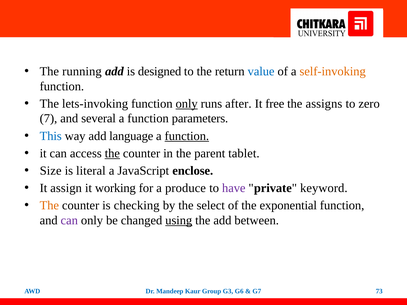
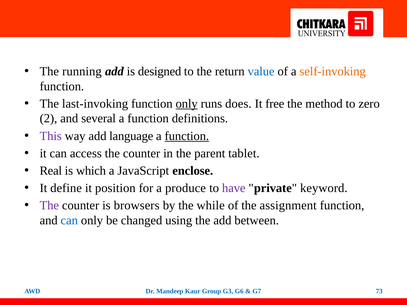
lets-invoking: lets-invoking -> last-invoking
after: after -> does
assigns: assigns -> method
7: 7 -> 2
parameters: parameters -> definitions
This colour: blue -> purple
the at (112, 153) underline: present -> none
Size: Size -> Real
literal: literal -> which
assign: assign -> define
working: working -> position
The at (49, 206) colour: orange -> purple
checking: checking -> browsers
select: select -> while
exponential: exponential -> assignment
can at (69, 221) colour: purple -> blue
using underline: present -> none
